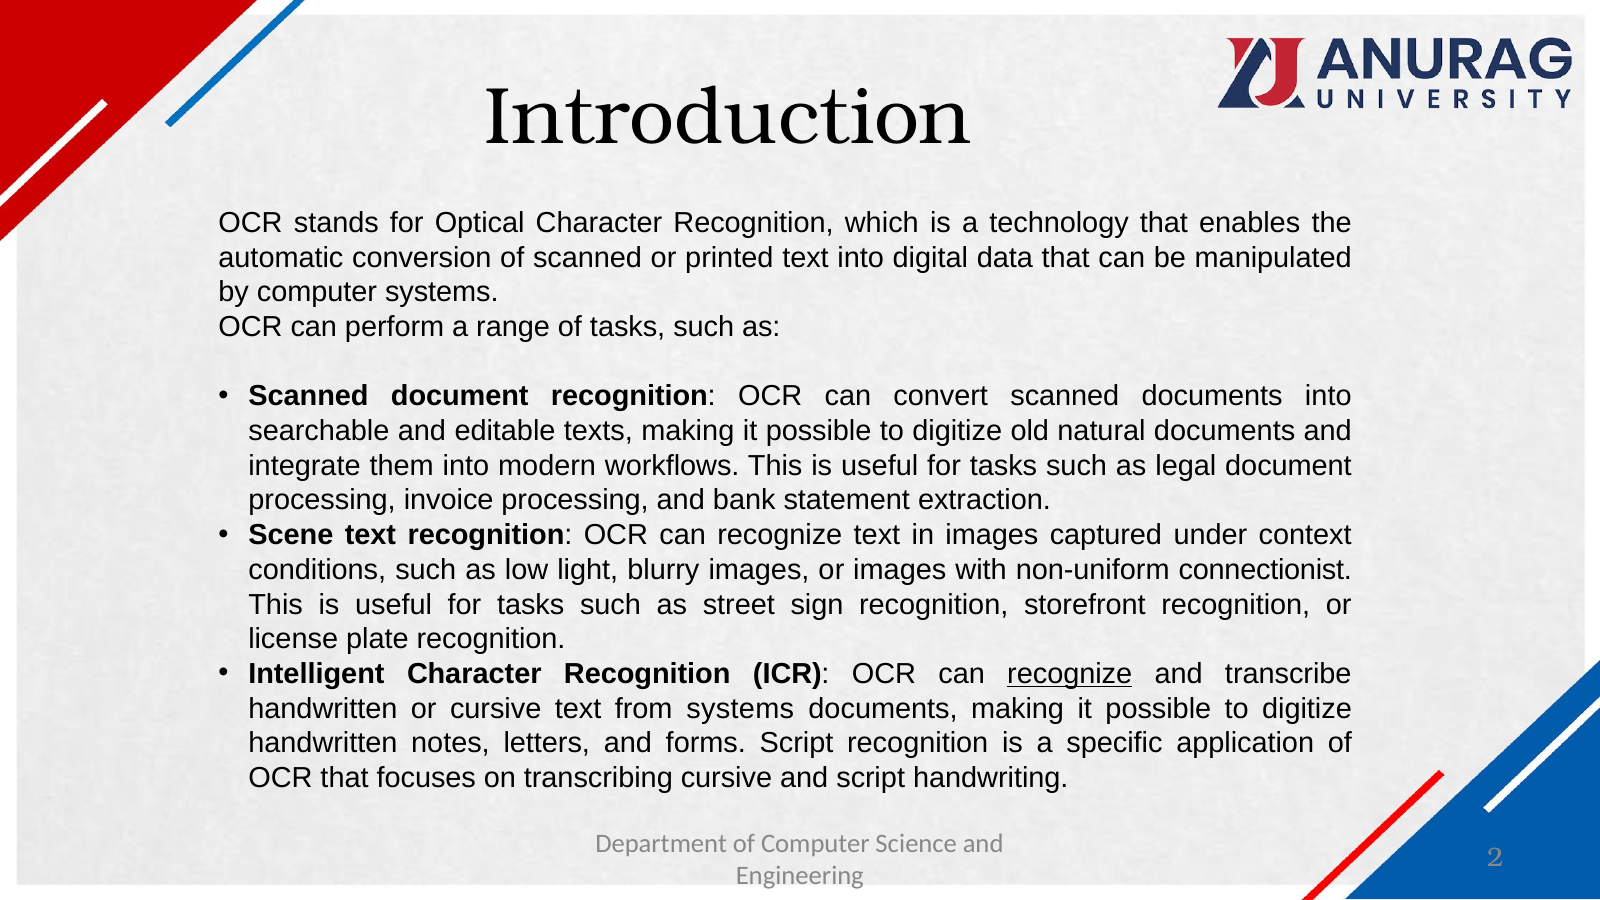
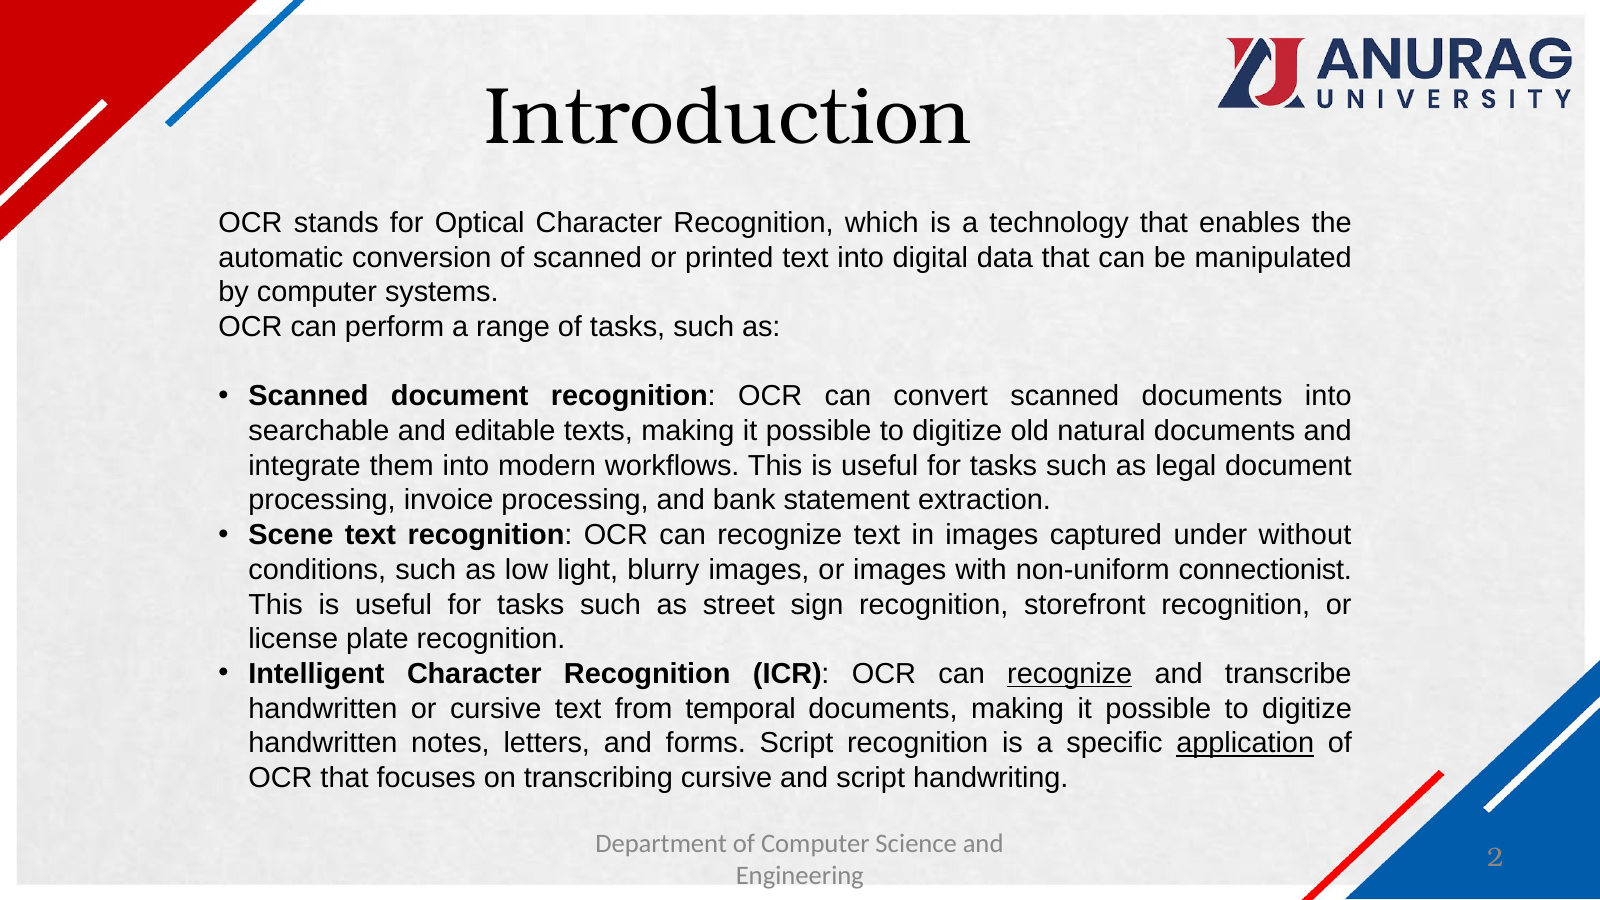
context: context -> without
from systems: systems -> temporal
application underline: none -> present
